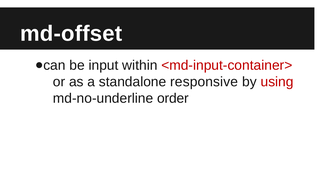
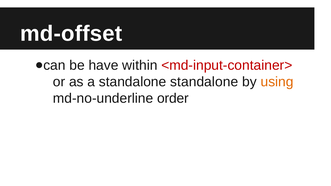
input: input -> have
standalone responsive: responsive -> standalone
using colour: red -> orange
